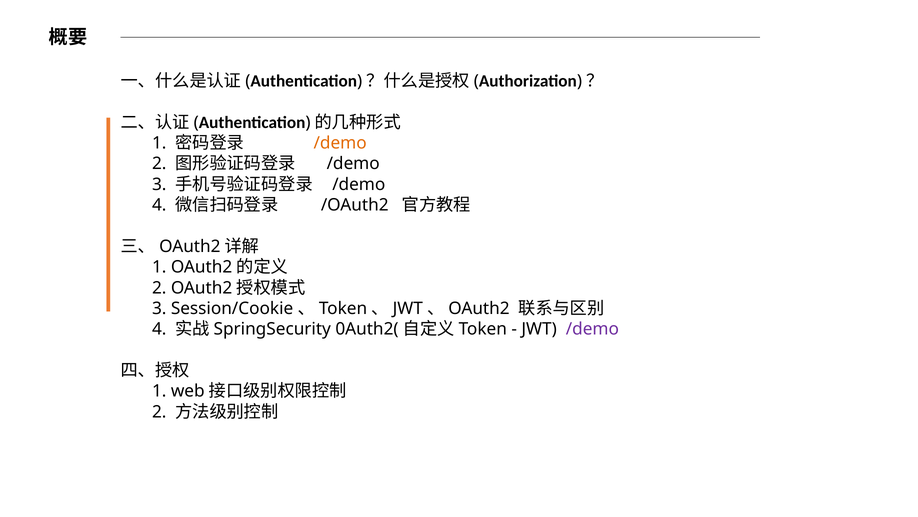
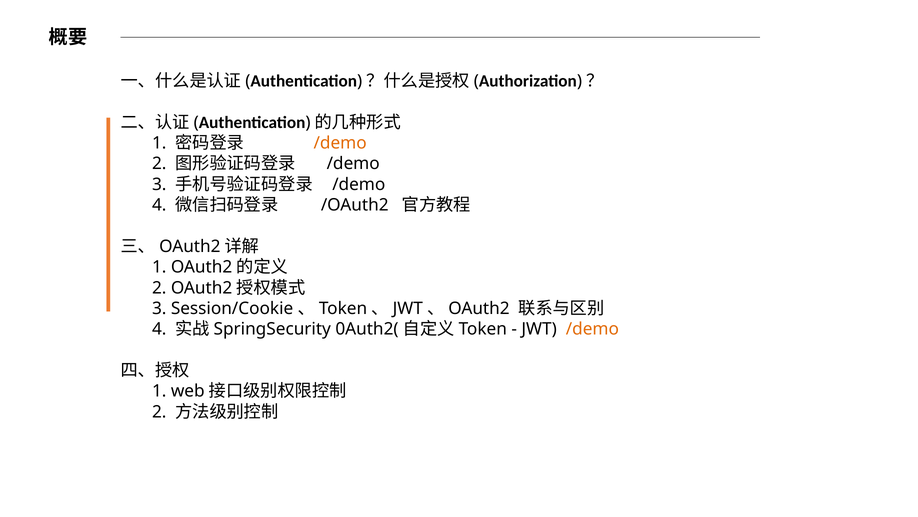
/demo at (592, 329) colour: purple -> orange
